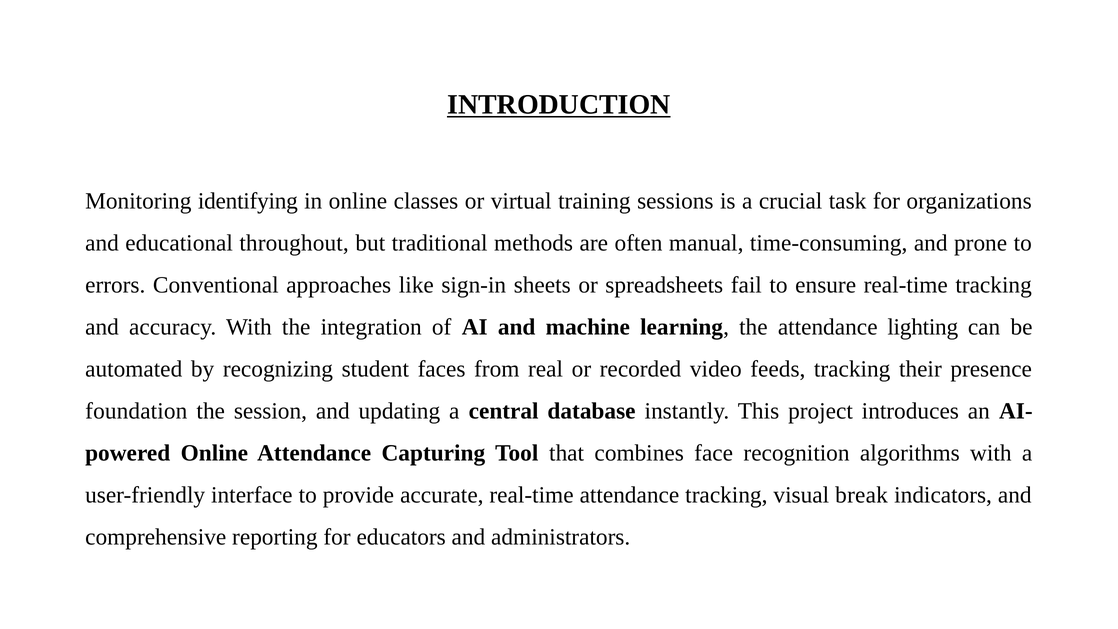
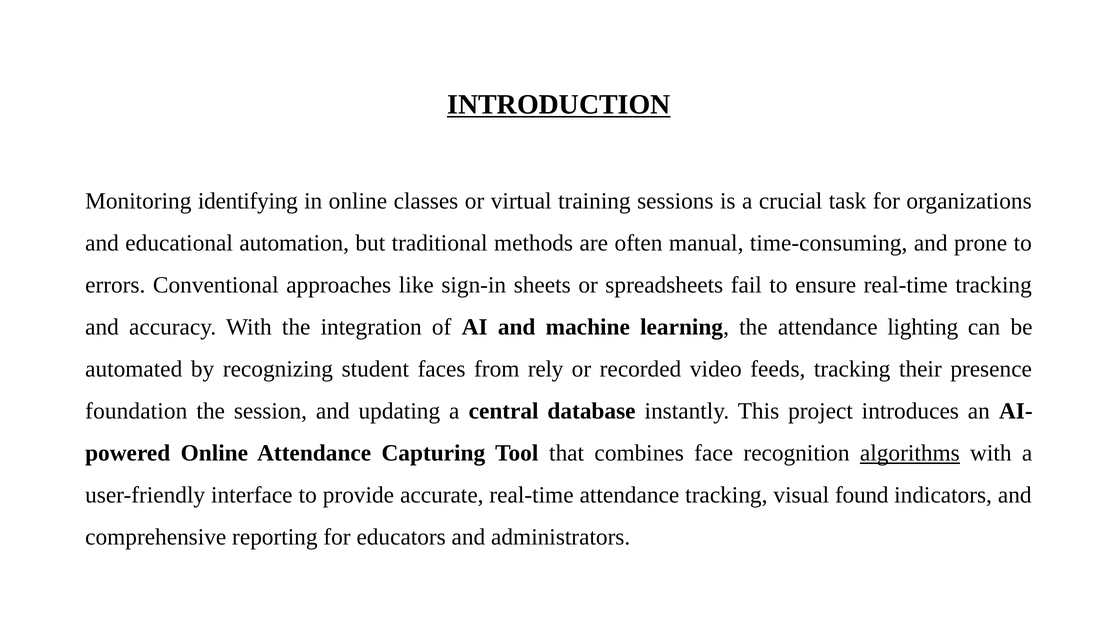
throughout: throughout -> automation
real: real -> rely
algorithms underline: none -> present
break: break -> found
